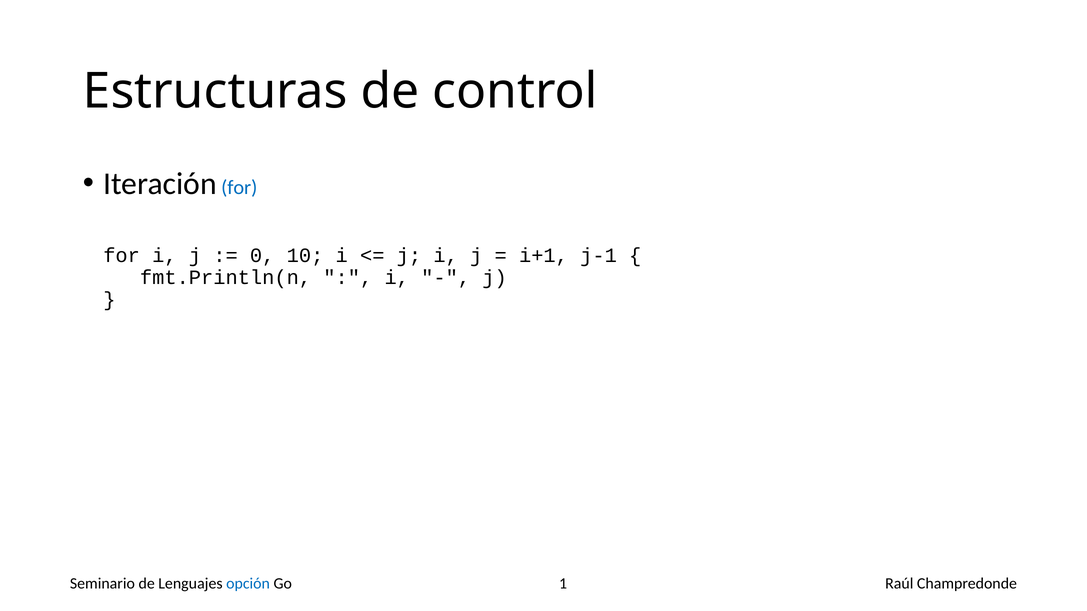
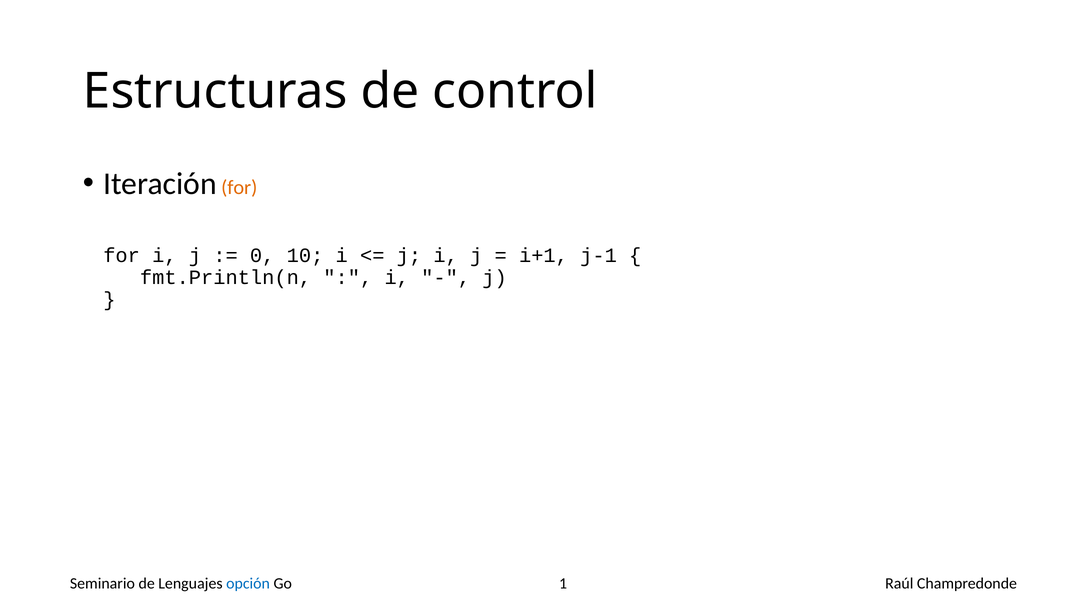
for at (239, 187) colour: blue -> orange
